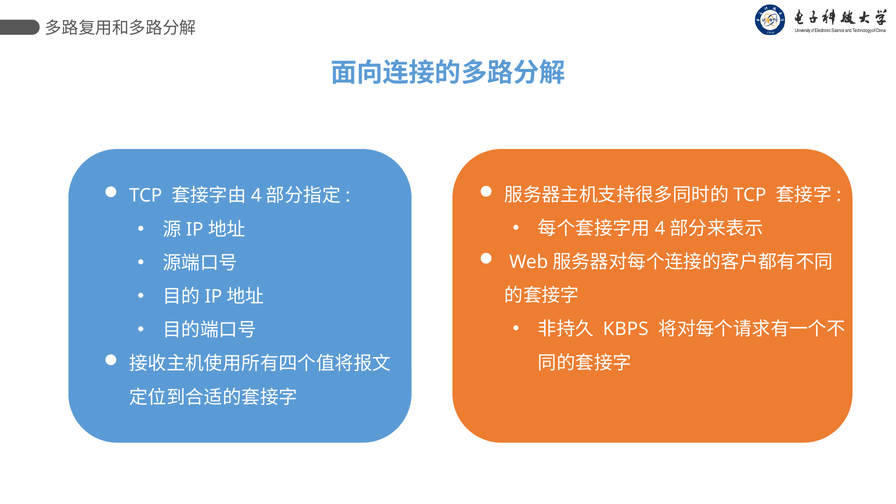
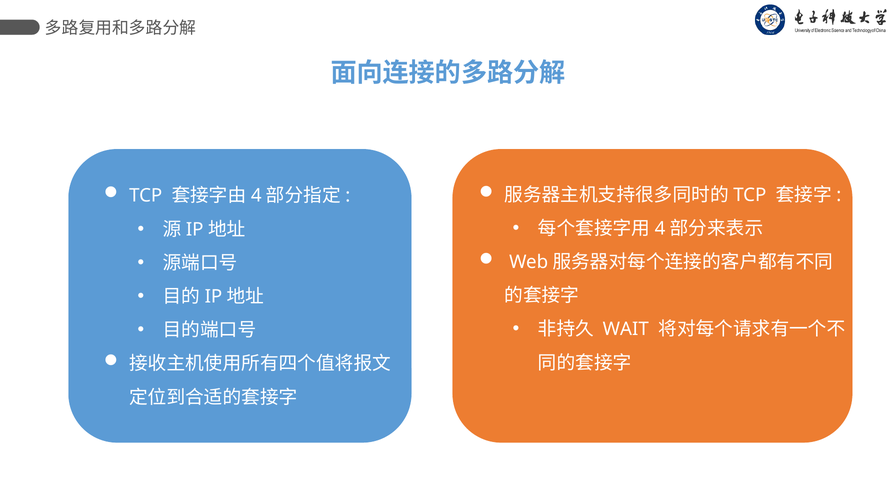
KBPS: KBPS -> WAIT
